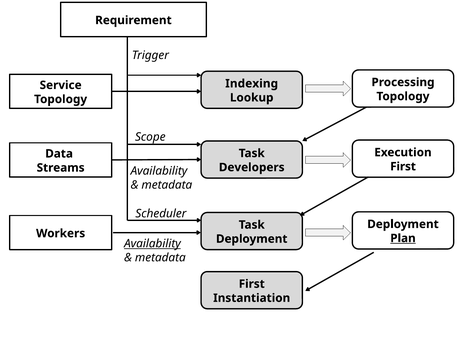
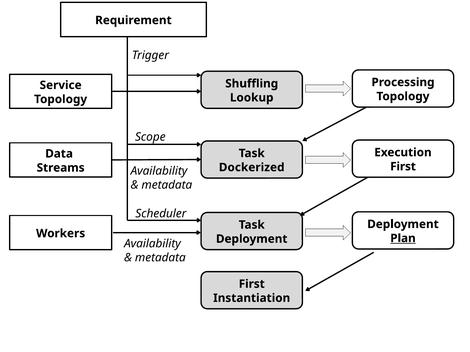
Indexing: Indexing -> Shuffling
Developers: Developers -> Dockerized
Availability at (152, 244) underline: present -> none
